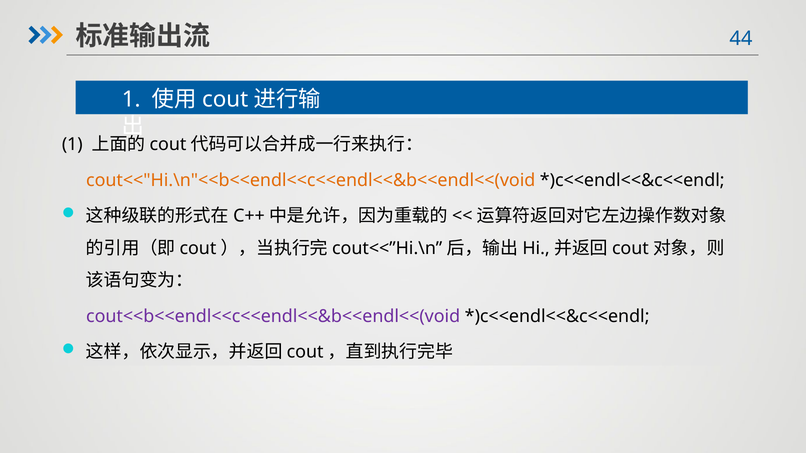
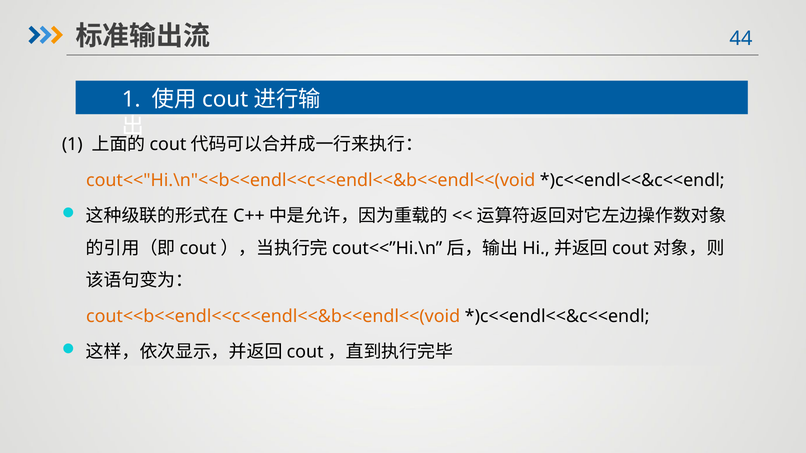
cout<<b<<endl<<c<<endl<<&b<<endl<<(void colour: purple -> orange
